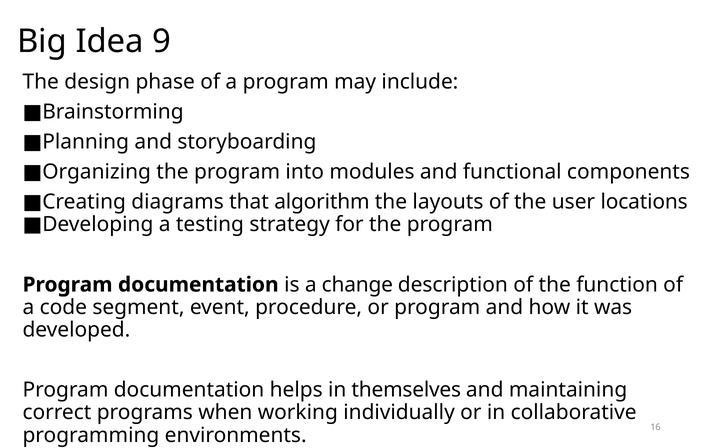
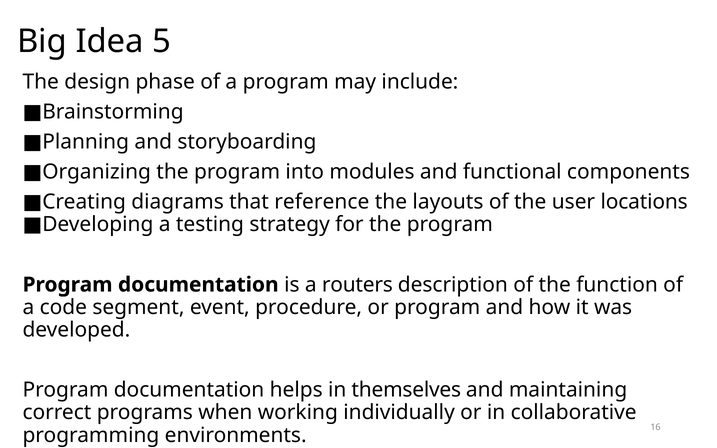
9: 9 -> 5
algorithm: algorithm -> reference
change: change -> routers
